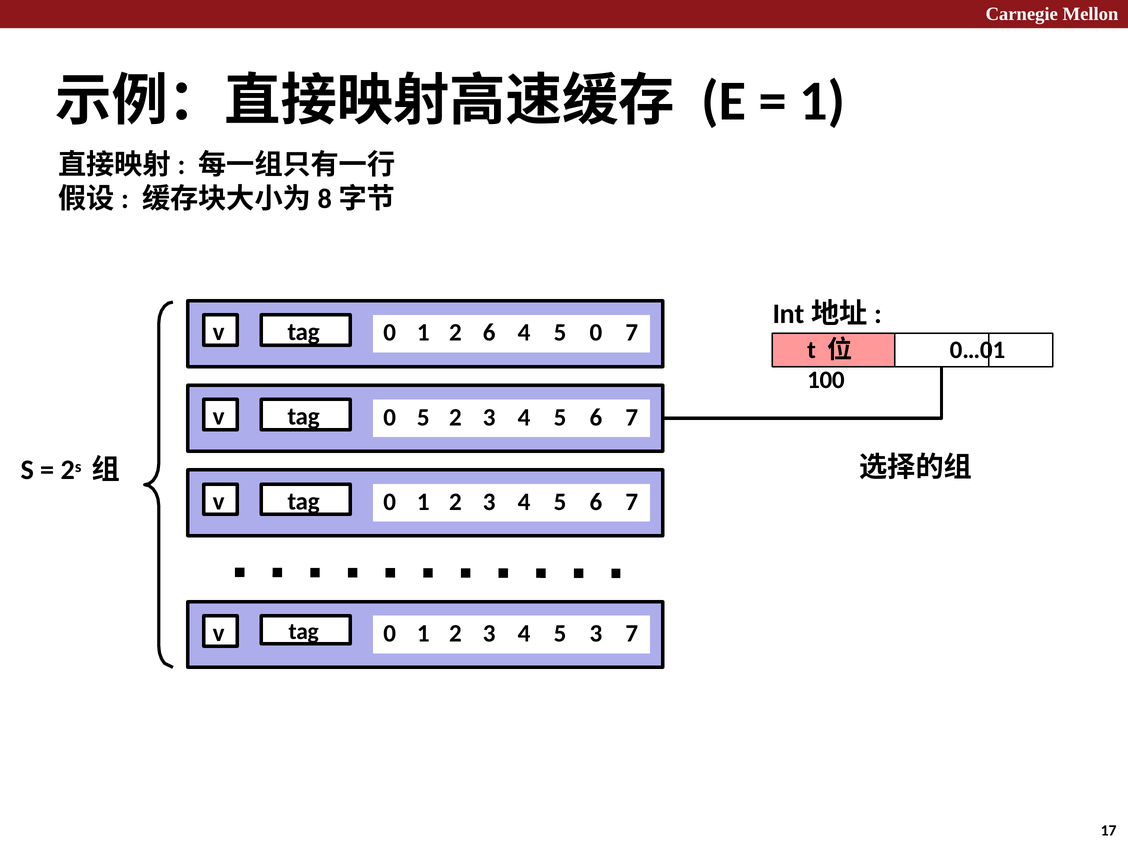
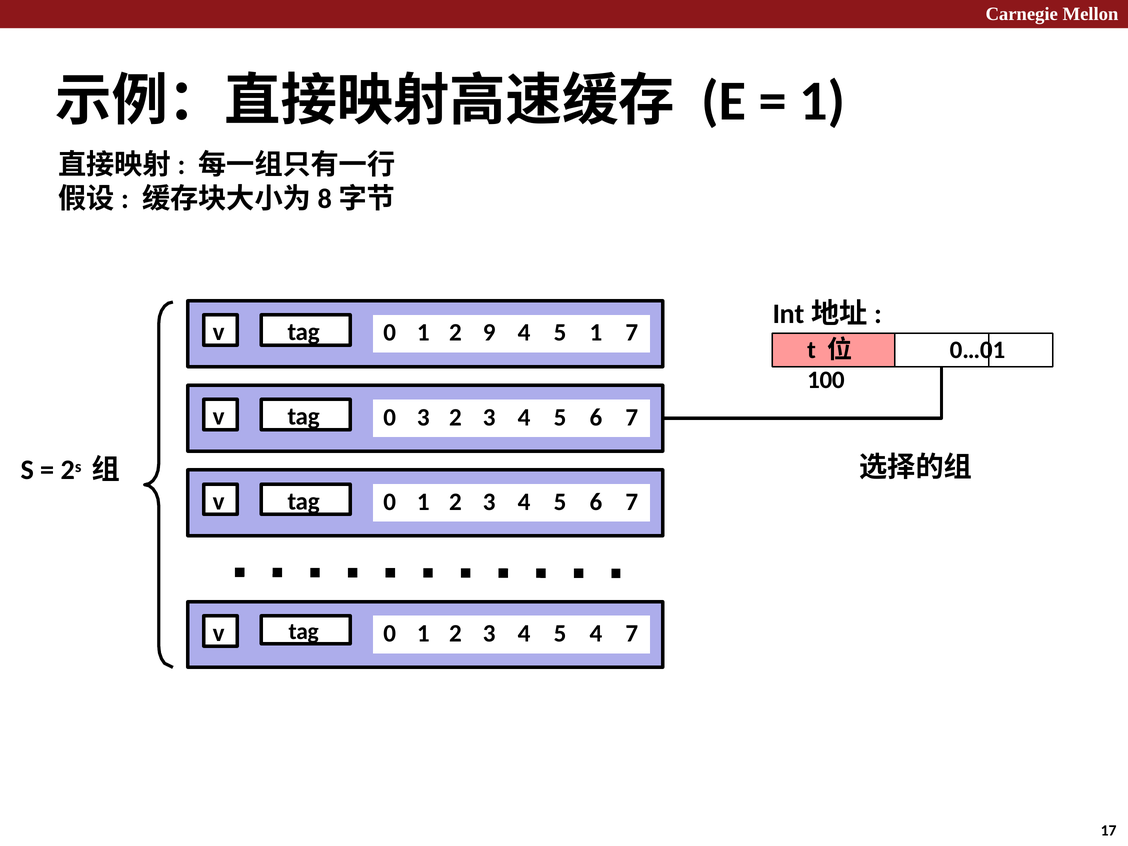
2 6: 6 -> 9
5 0: 0 -> 1
0 5: 5 -> 3
5 3: 3 -> 4
